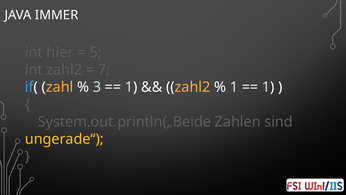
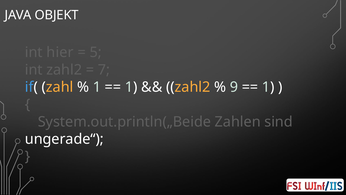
IMMER: IMMER -> OBJEKT
3 at (97, 87): 3 -> 1
1 at (234, 87): 1 -> 9
ungerade“ colour: yellow -> white
